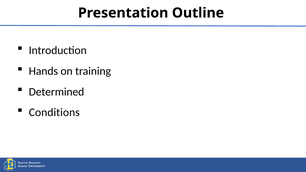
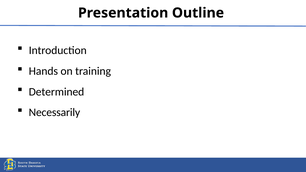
Conditions: Conditions -> Necessarily
